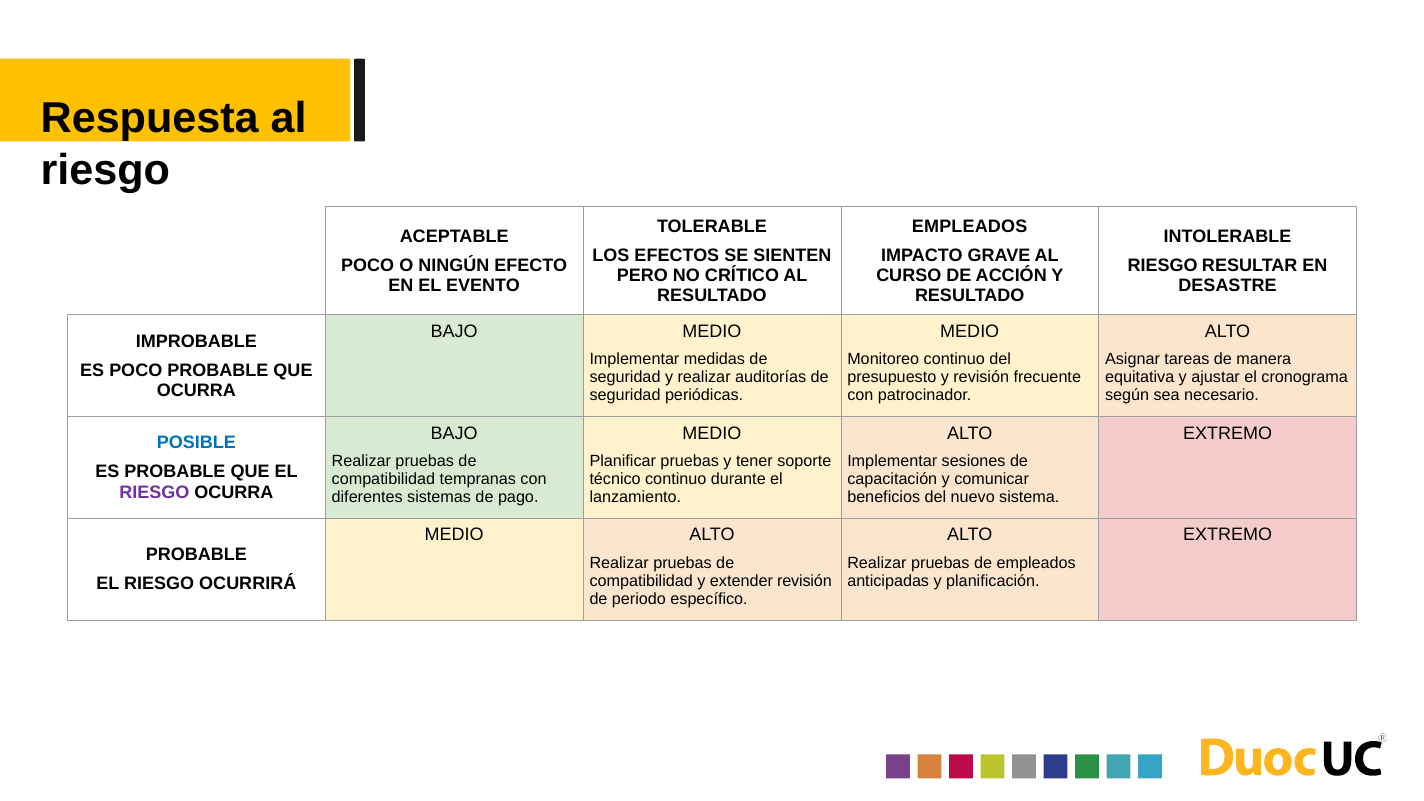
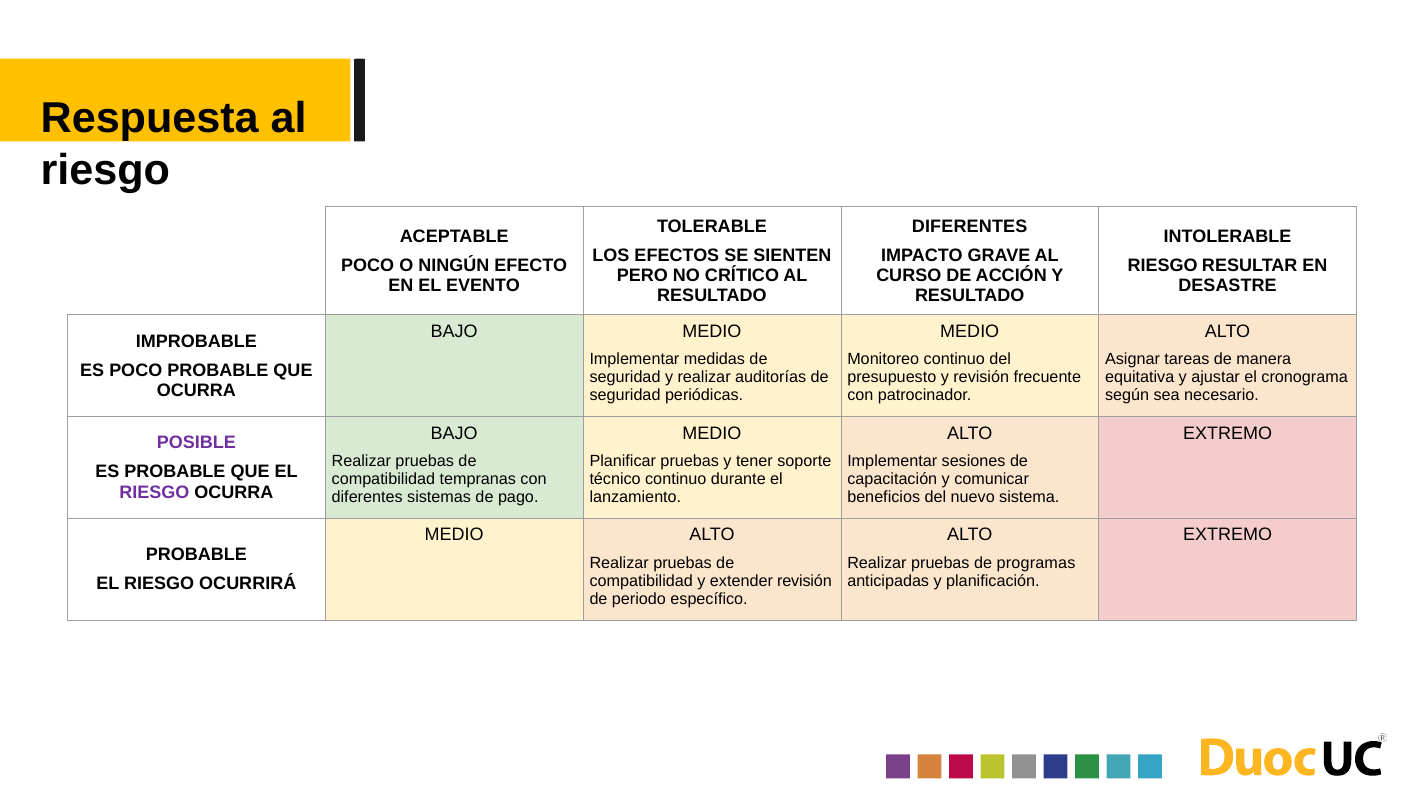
EMPLEADOS at (970, 226): EMPLEADOS -> DIFERENTES
POSIBLE colour: blue -> purple
de empleados: empleados -> programas
